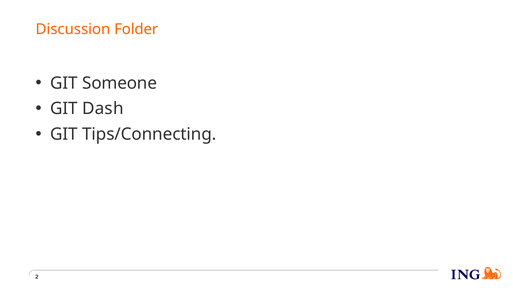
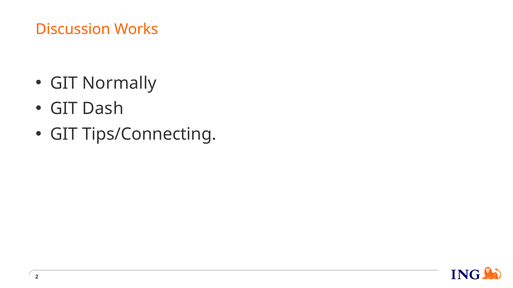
Folder: Folder -> Works
Someone: Someone -> Normally
